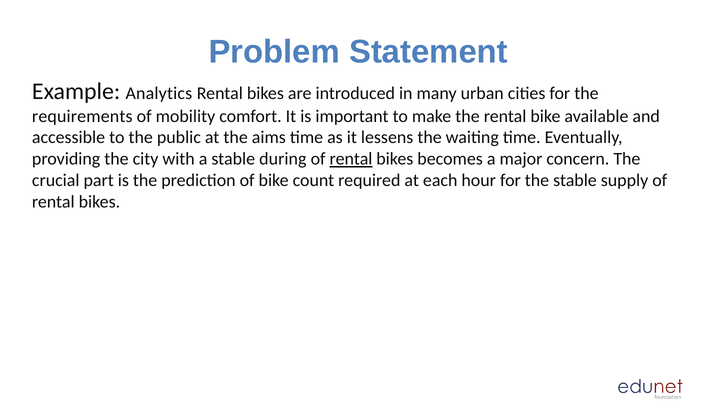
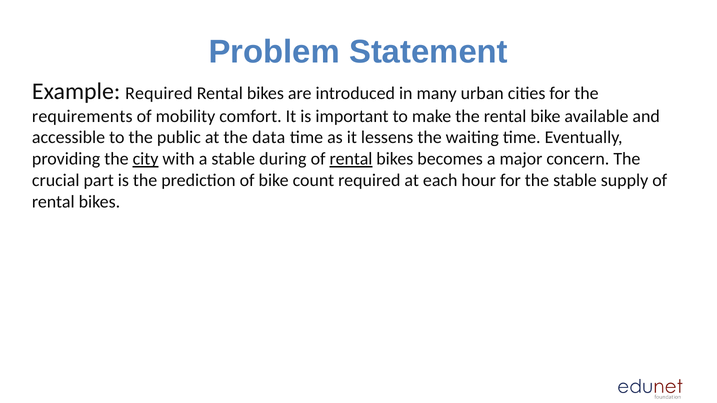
Example Analytics: Analytics -> Required
aims: aims -> data
city underline: none -> present
